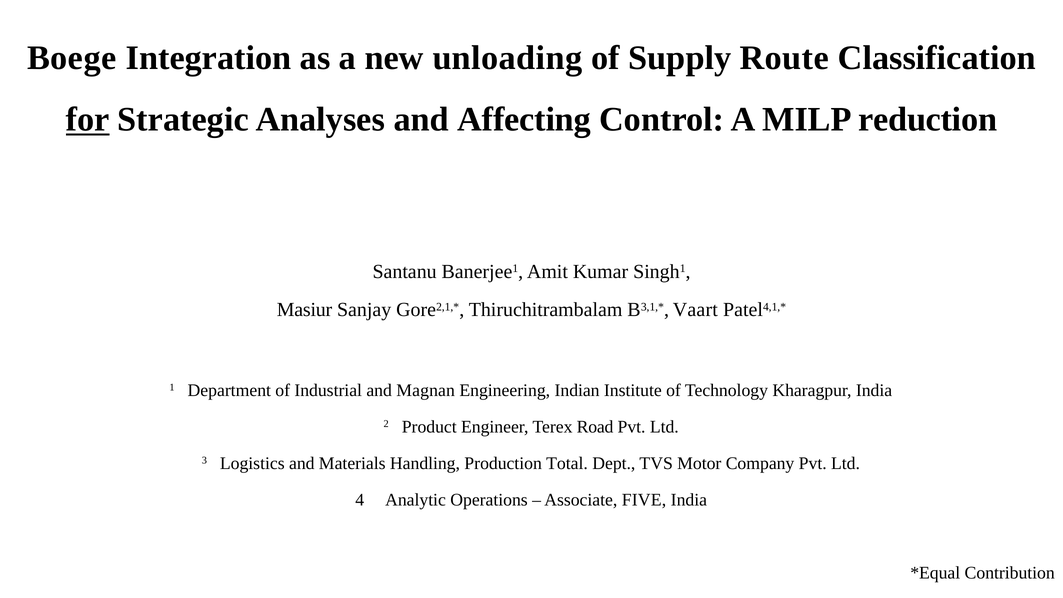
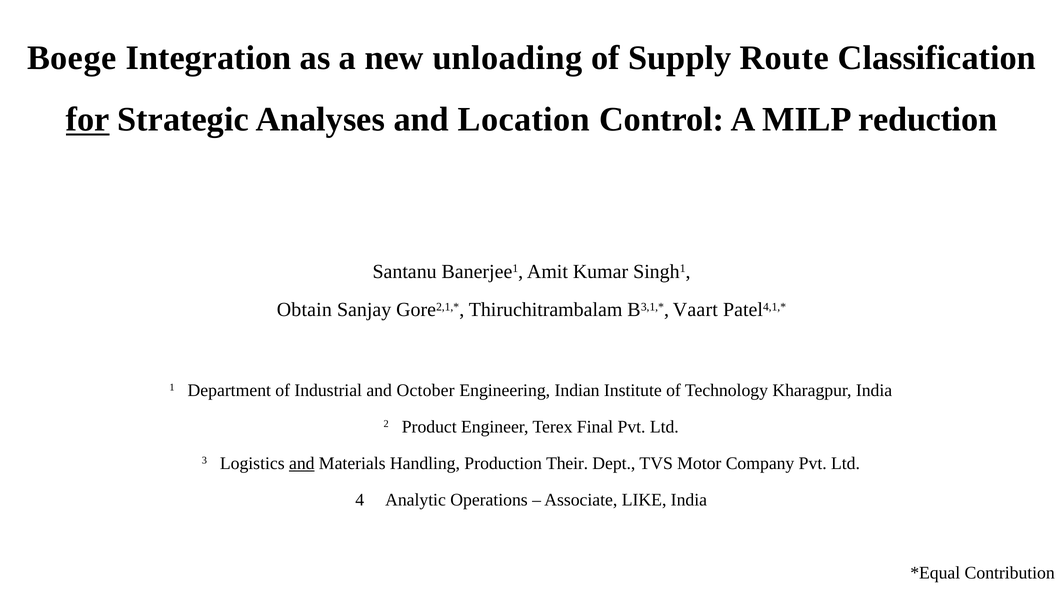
Affecting: Affecting -> Location
Masiur: Masiur -> Obtain
Magnan: Magnan -> October
Road: Road -> Final
and at (302, 463) underline: none -> present
Total: Total -> Their
FIVE: FIVE -> LIKE
